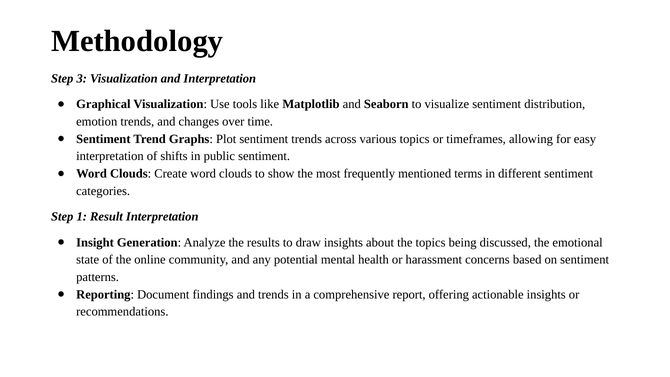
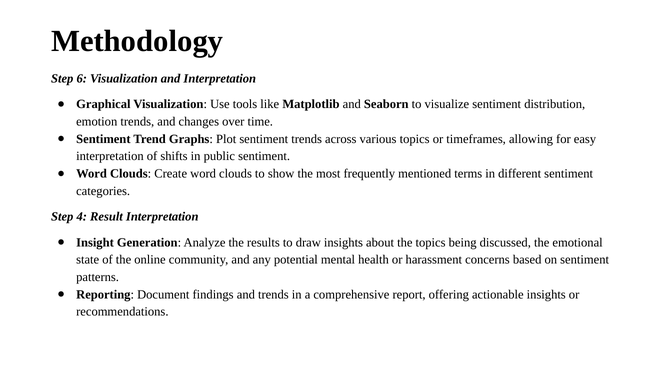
3: 3 -> 6
1: 1 -> 4
